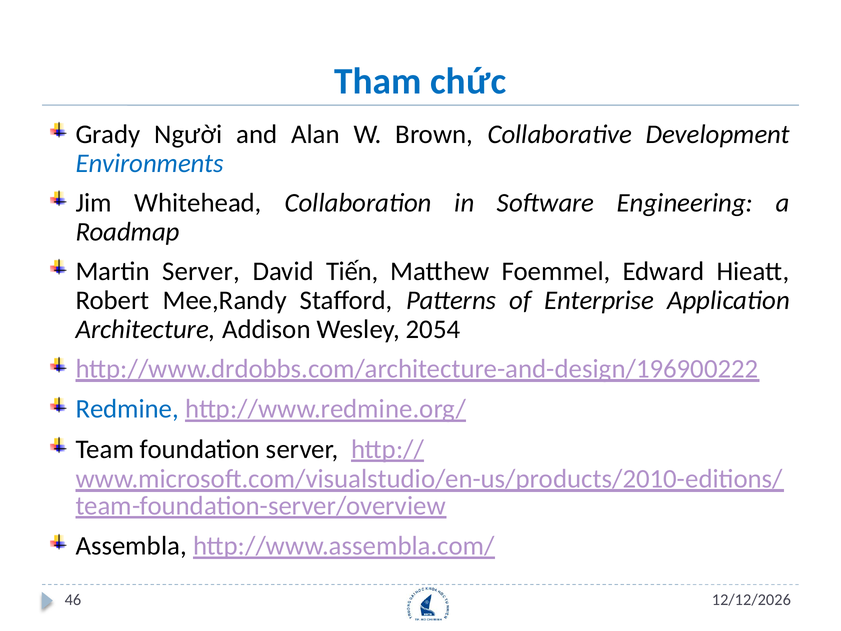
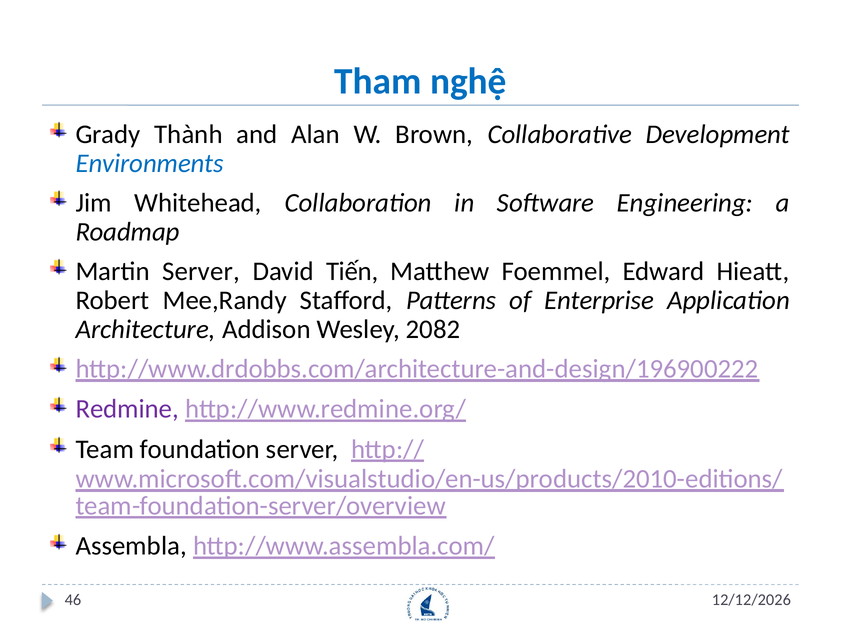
chức: chức -> nghệ
Người: Người -> Thành
2054: 2054 -> 2082
Redmine colour: blue -> purple
